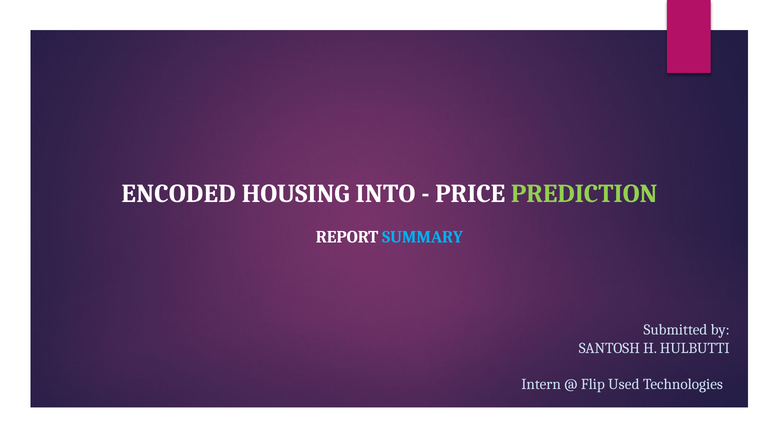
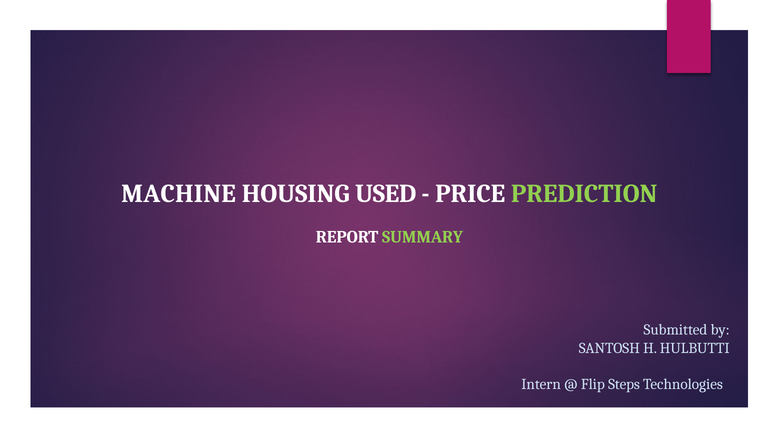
ENCODED: ENCODED -> MACHINE
INTO: INTO -> USED
SUMMARY colour: light blue -> light green
Used: Used -> Steps
